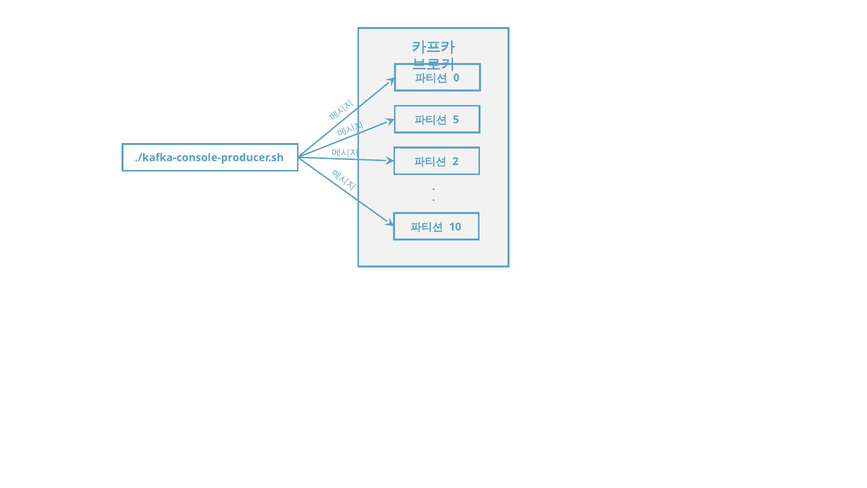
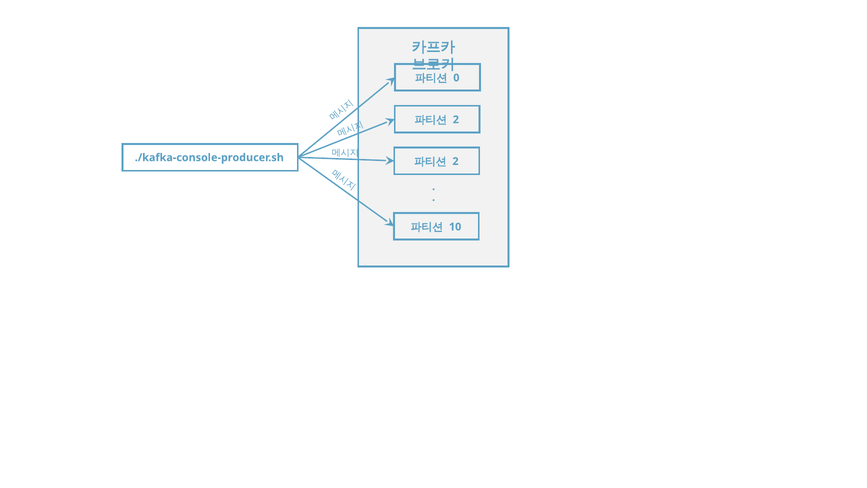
5 at (456, 120): 5 -> 2
